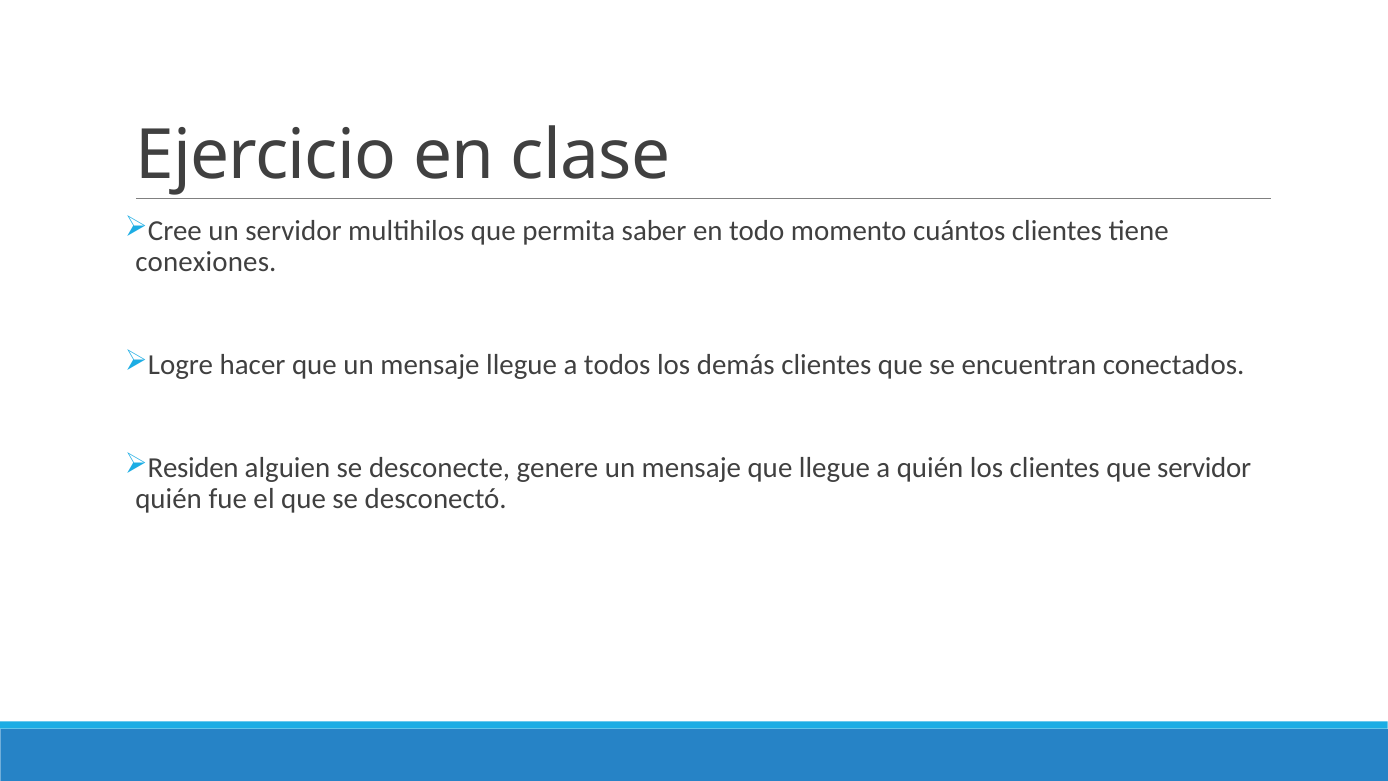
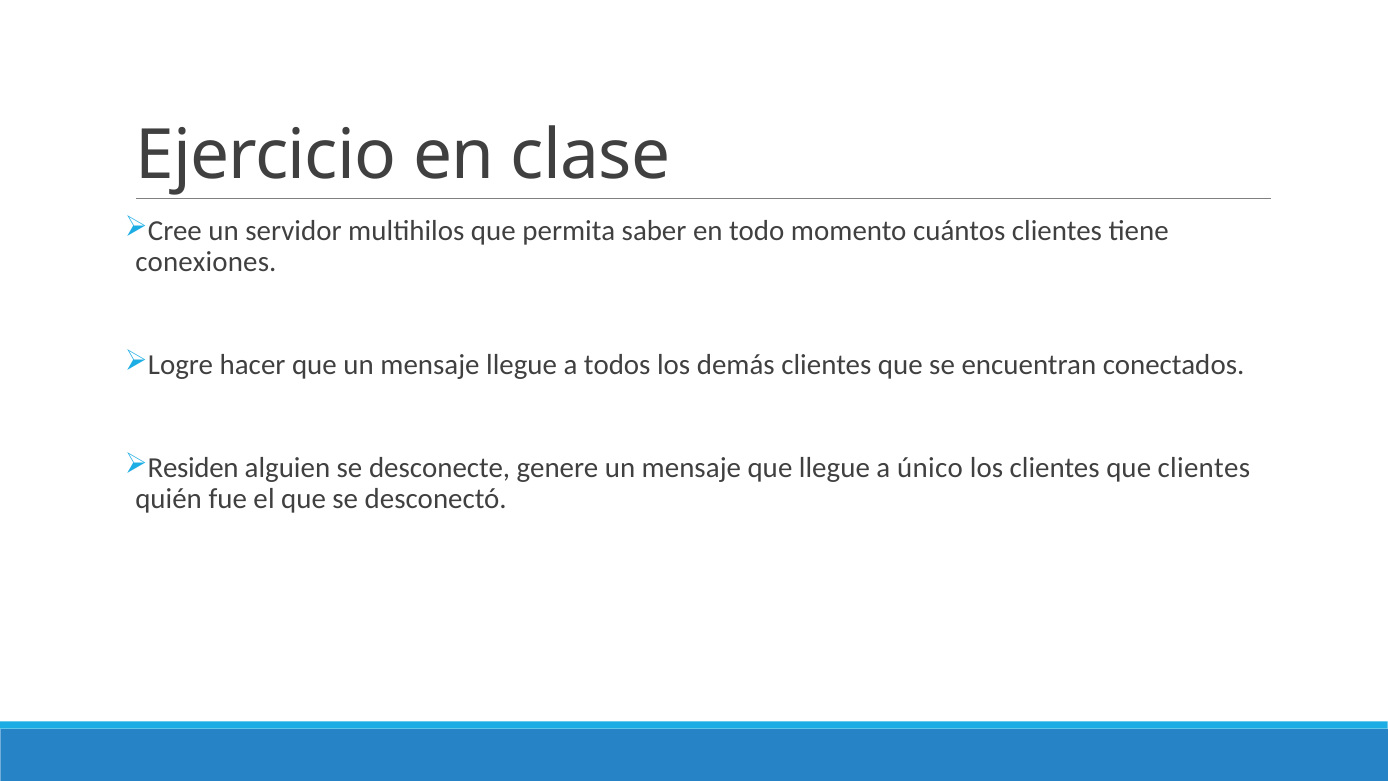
a quién: quién -> único
que servidor: servidor -> clientes
